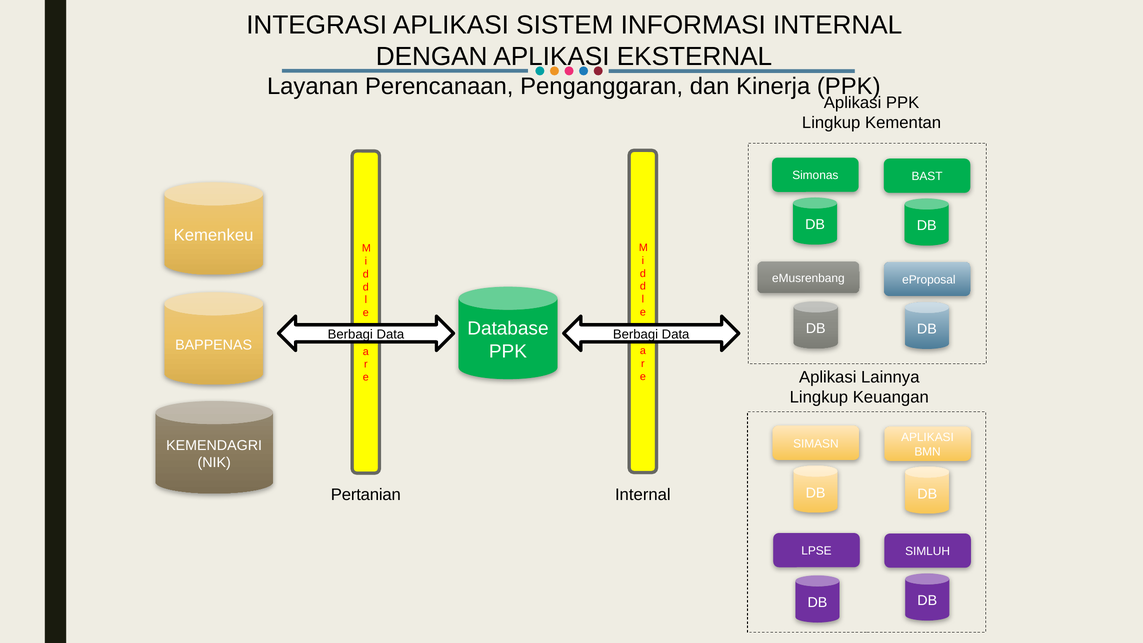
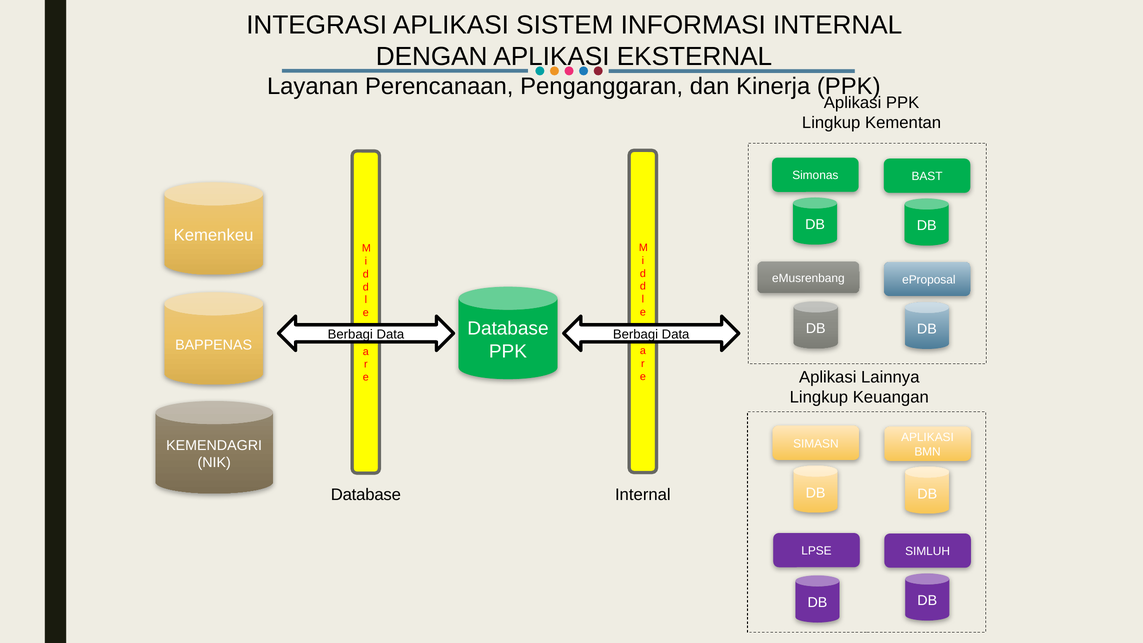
Pertanian at (366, 494): Pertanian -> Database
